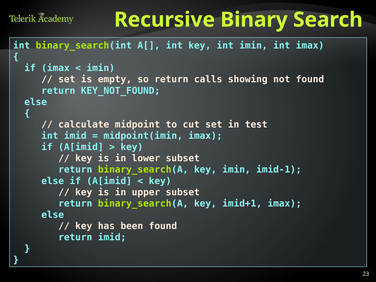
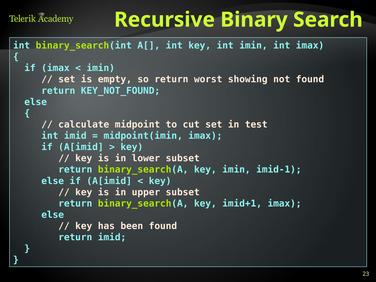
calls: calls -> worst
